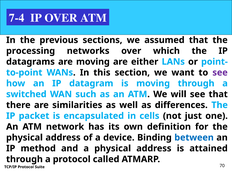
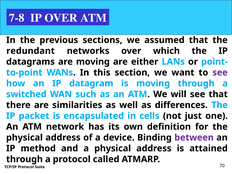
7-4: 7-4 -> 7-8
processing: processing -> redundant
between colour: blue -> purple
